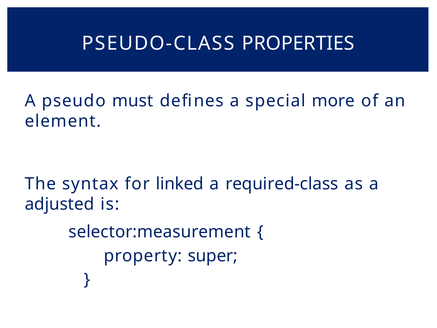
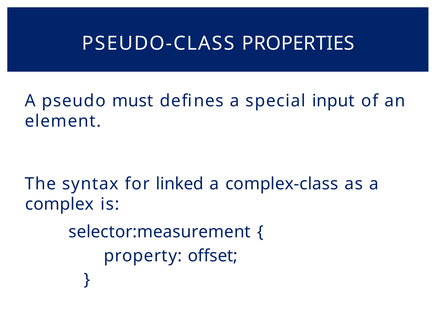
more: more -> input
required-class: required-class -> complex-class
adjusted: adjusted -> complex
super: super -> offset
